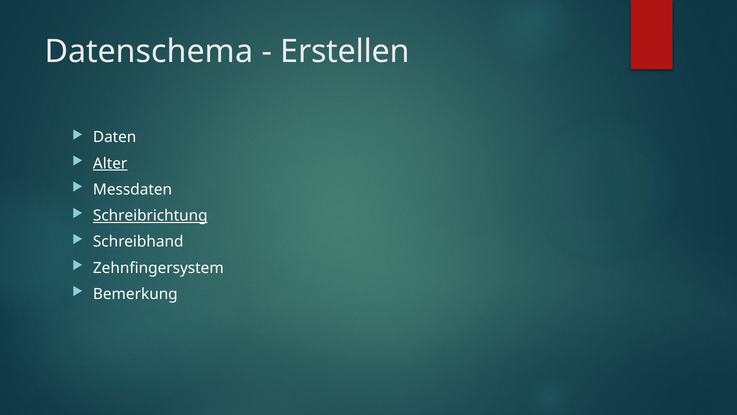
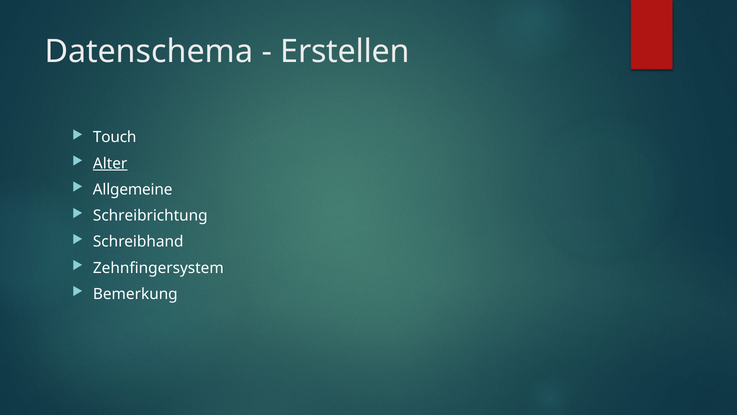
Daten: Daten -> Touch
Messdaten: Messdaten -> Allgemeine
Schreibrichtung underline: present -> none
